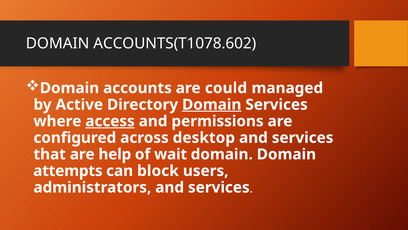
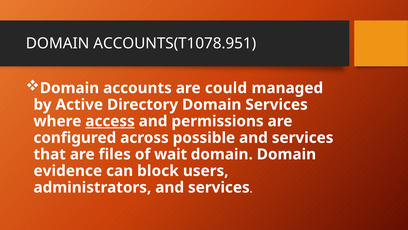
ACCOUNTS(T1078.602: ACCOUNTS(T1078.602 -> ACCOUNTS(T1078.951
Domain at (212, 104) underline: present -> none
desktop: desktop -> possible
help: help -> files
attempts: attempts -> evidence
